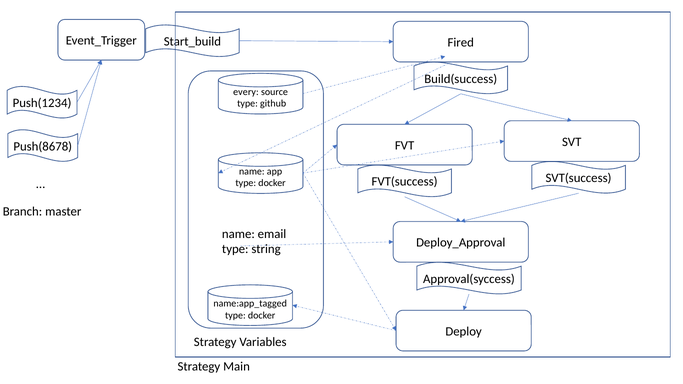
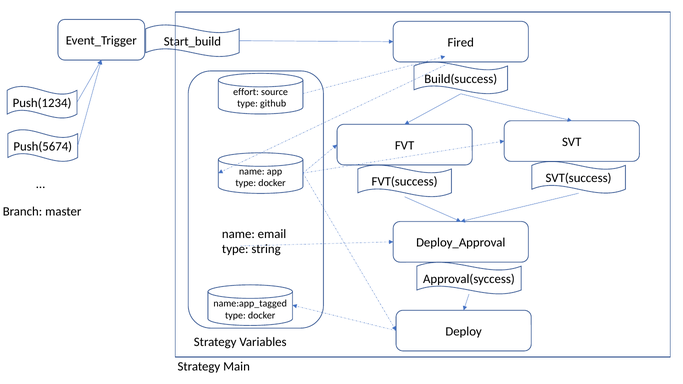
every: every -> effort
Push(8678: Push(8678 -> Push(5674
